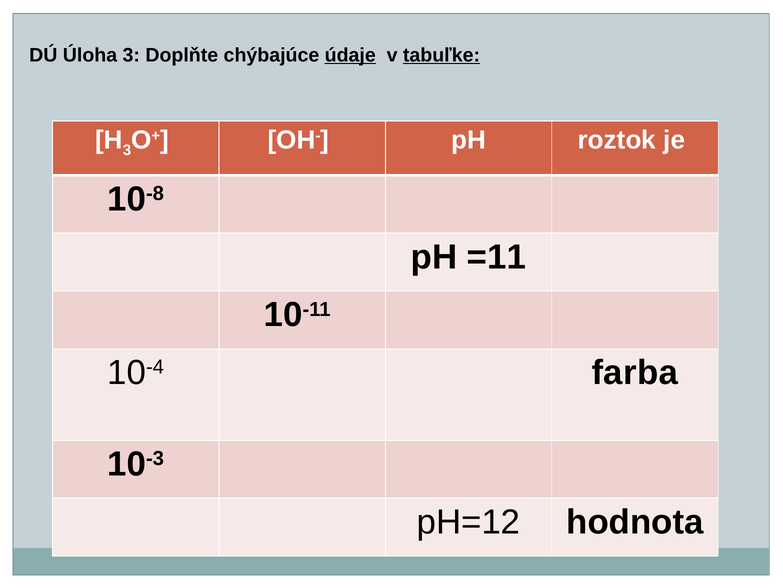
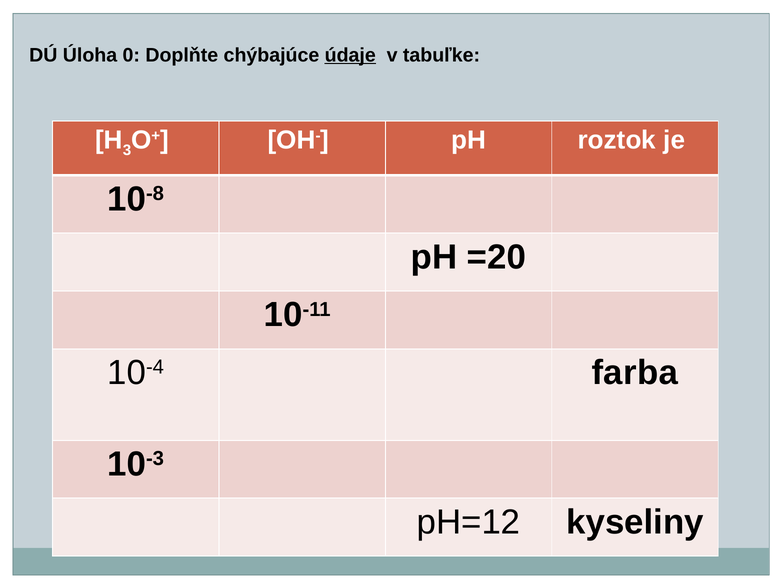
Úloha 3: 3 -> 0
tabuľke underline: present -> none
=11: =11 -> =20
hodnota: hodnota -> kyseliny
